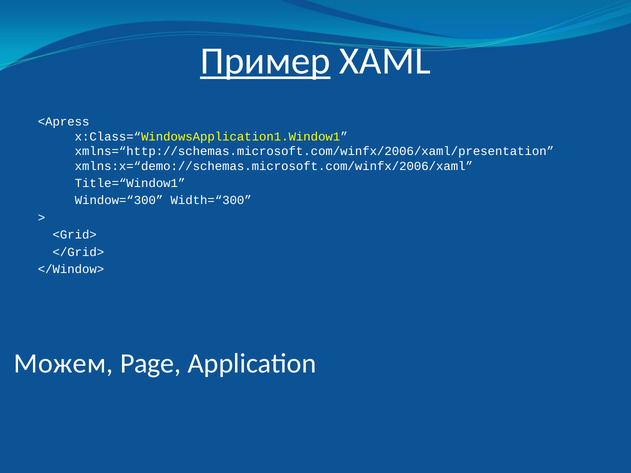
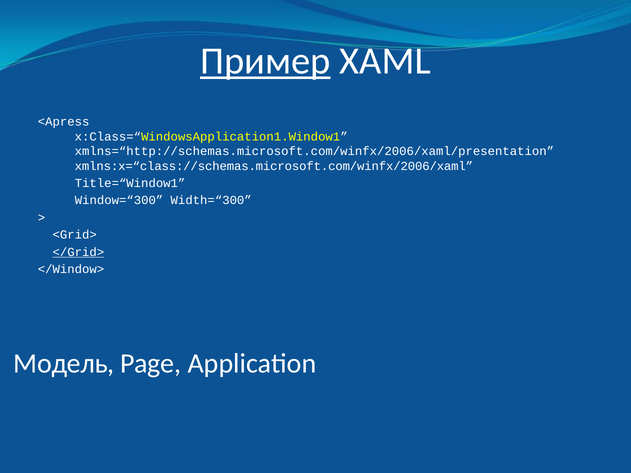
xmlns:x=“demo://schemas.microsoft.com/winfx/2006/xaml: xmlns:x=“demo://schemas.microsoft.com/winfx/2006/xaml -> xmlns:x=“class://schemas.microsoft.com/winfx/2006/xaml
</Grid> underline: none -> present
Можем: Можем -> Модель
